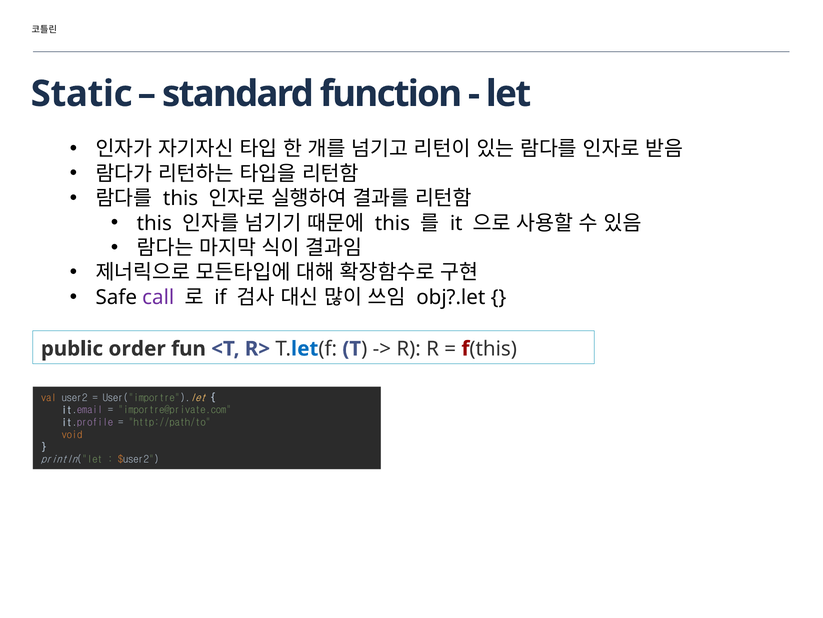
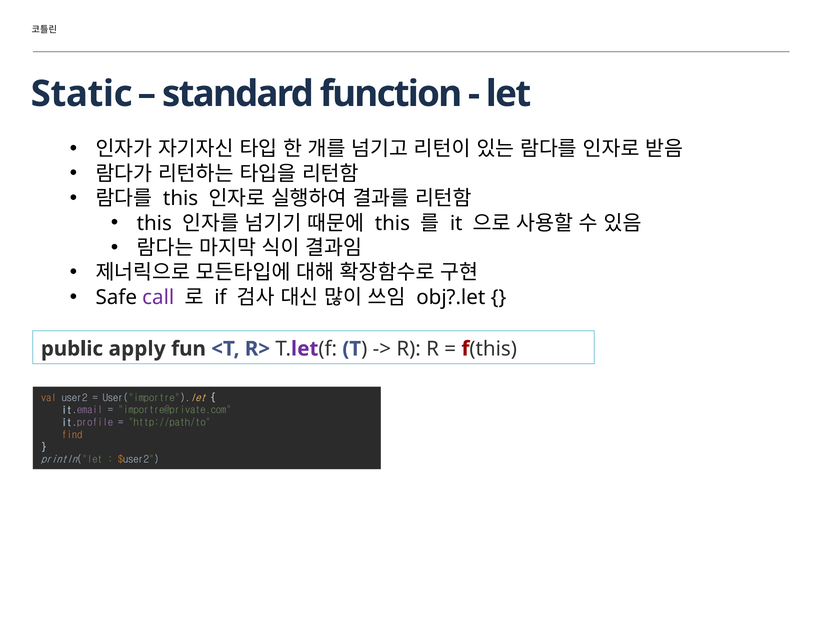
order: order -> apply
let at (305, 348) colour: blue -> purple
void: void -> find
